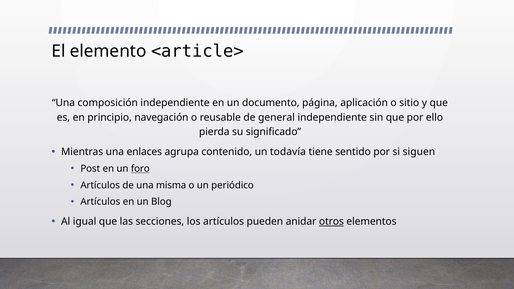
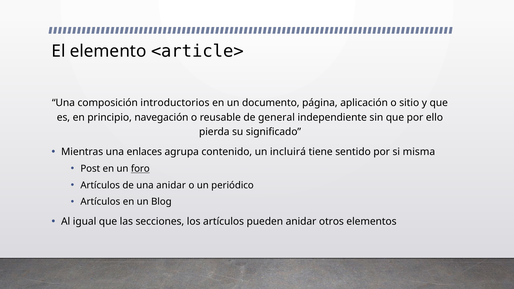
composición independiente: independiente -> introductorios
todavía: todavía -> incluirá
siguen: siguen -> misma
una misma: misma -> anidar
otros underline: present -> none
